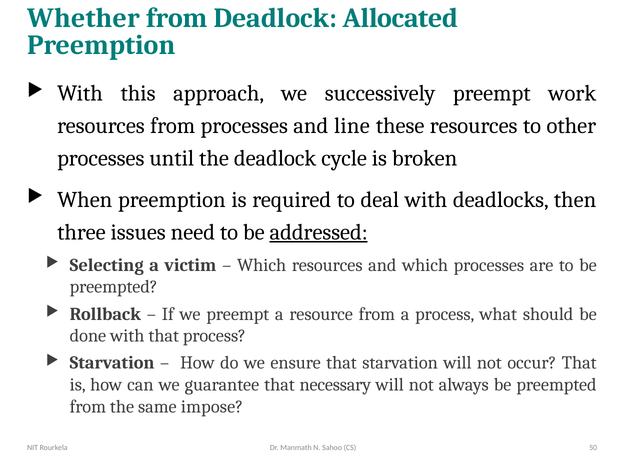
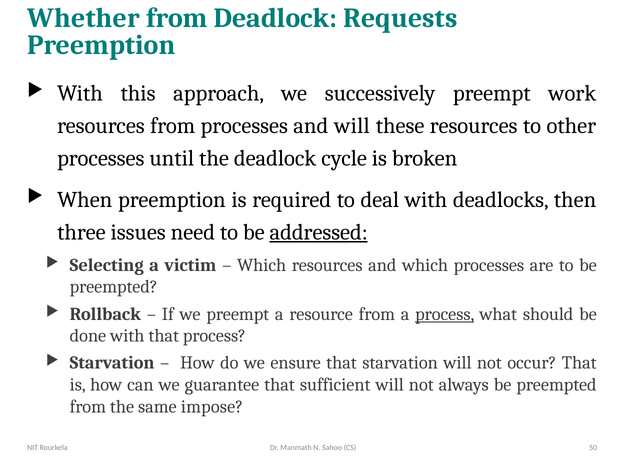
Allocated: Allocated -> Requests
and line: line -> will
process at (445, 314) underline: none -> present
necessary: necessary -> sufficient
